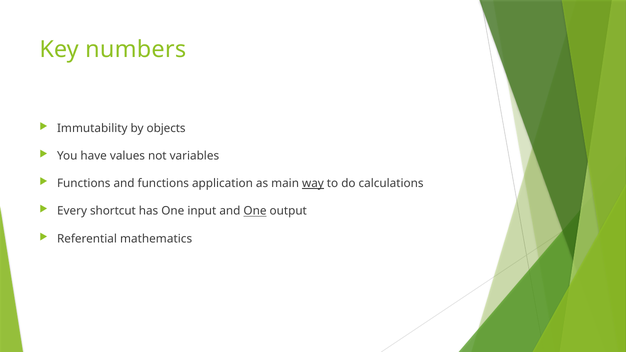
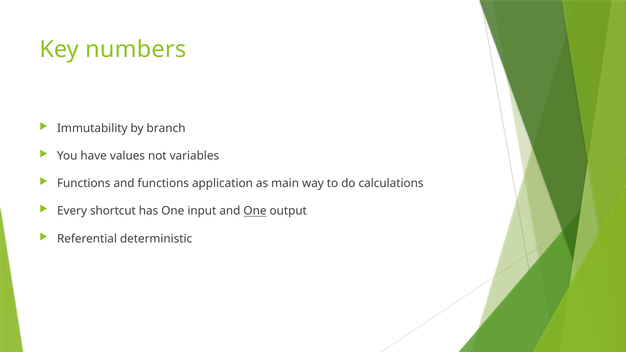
objects: objects -> branch
way underline: present -> none
mathematics: mathematics -> deterministic
